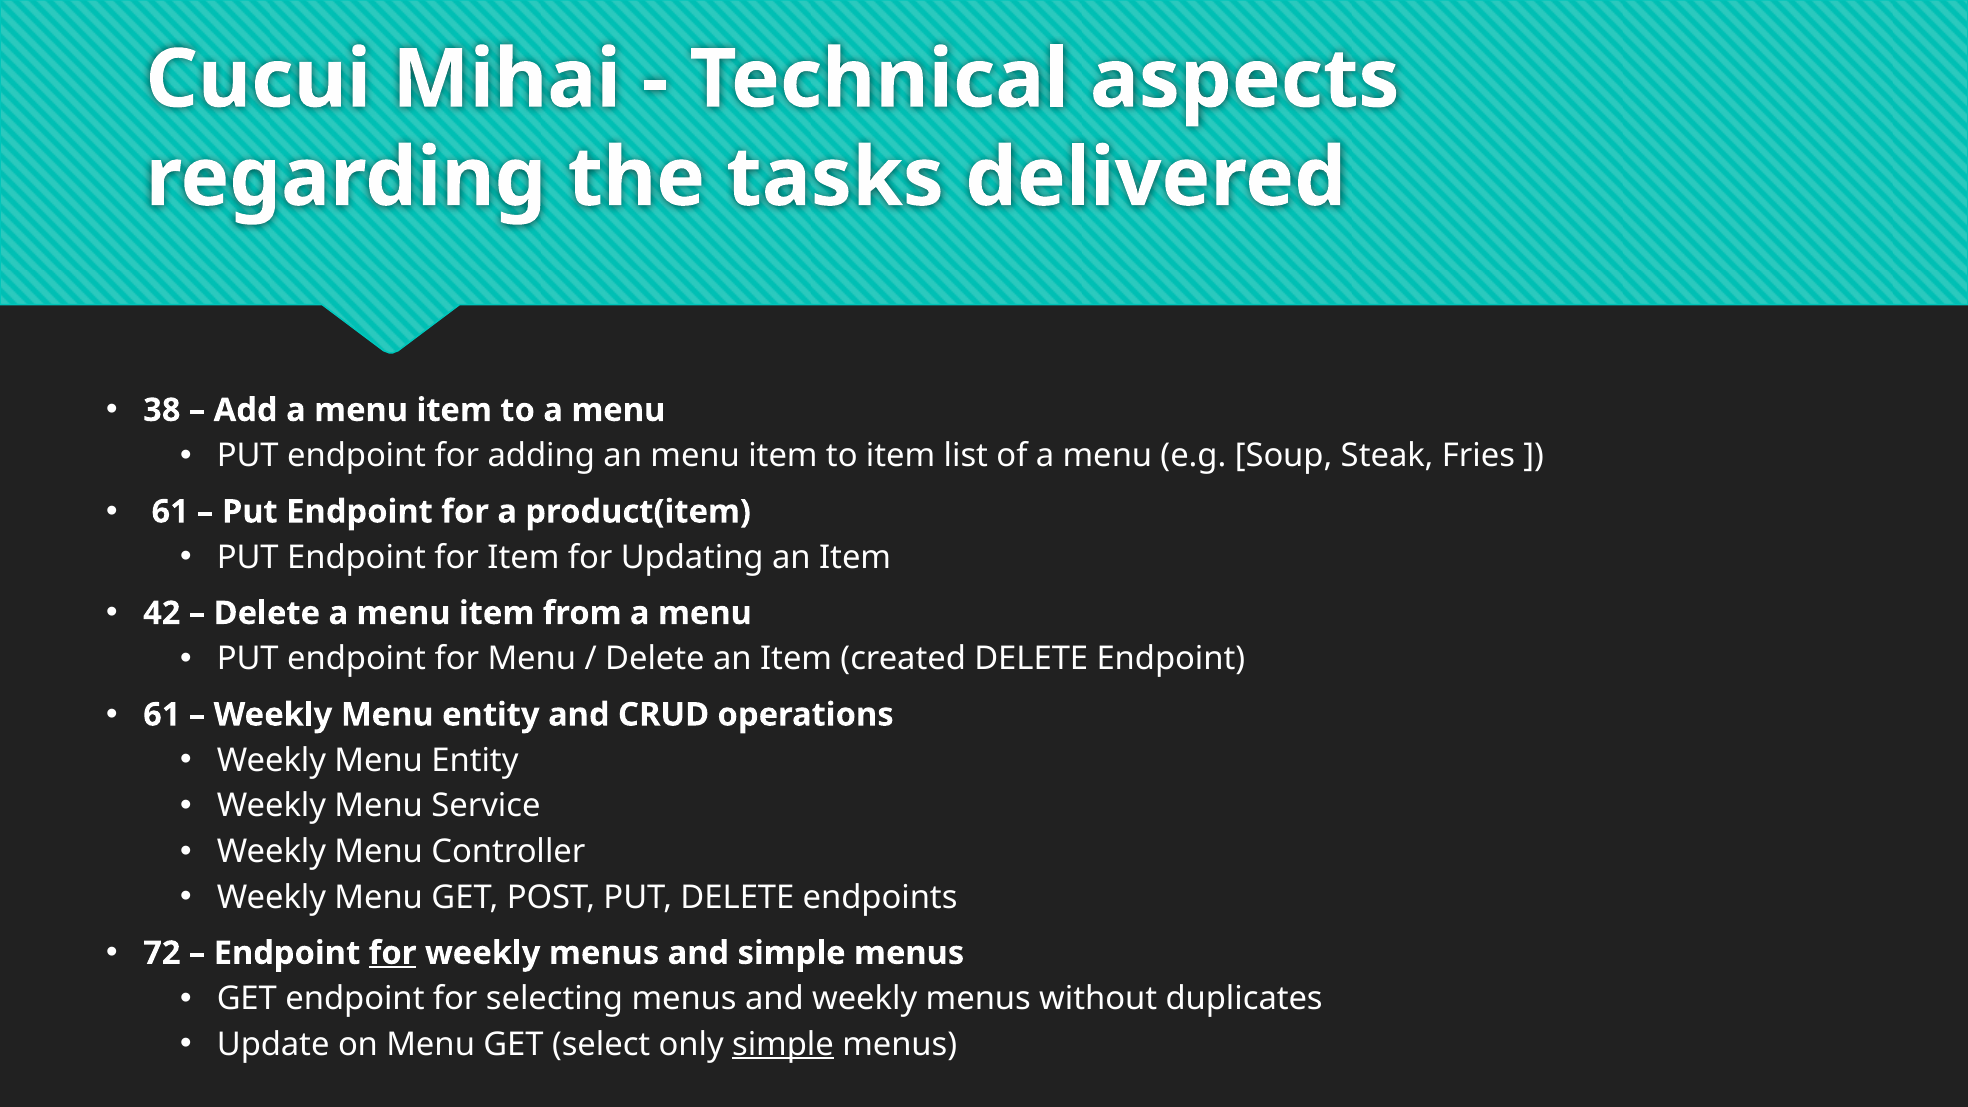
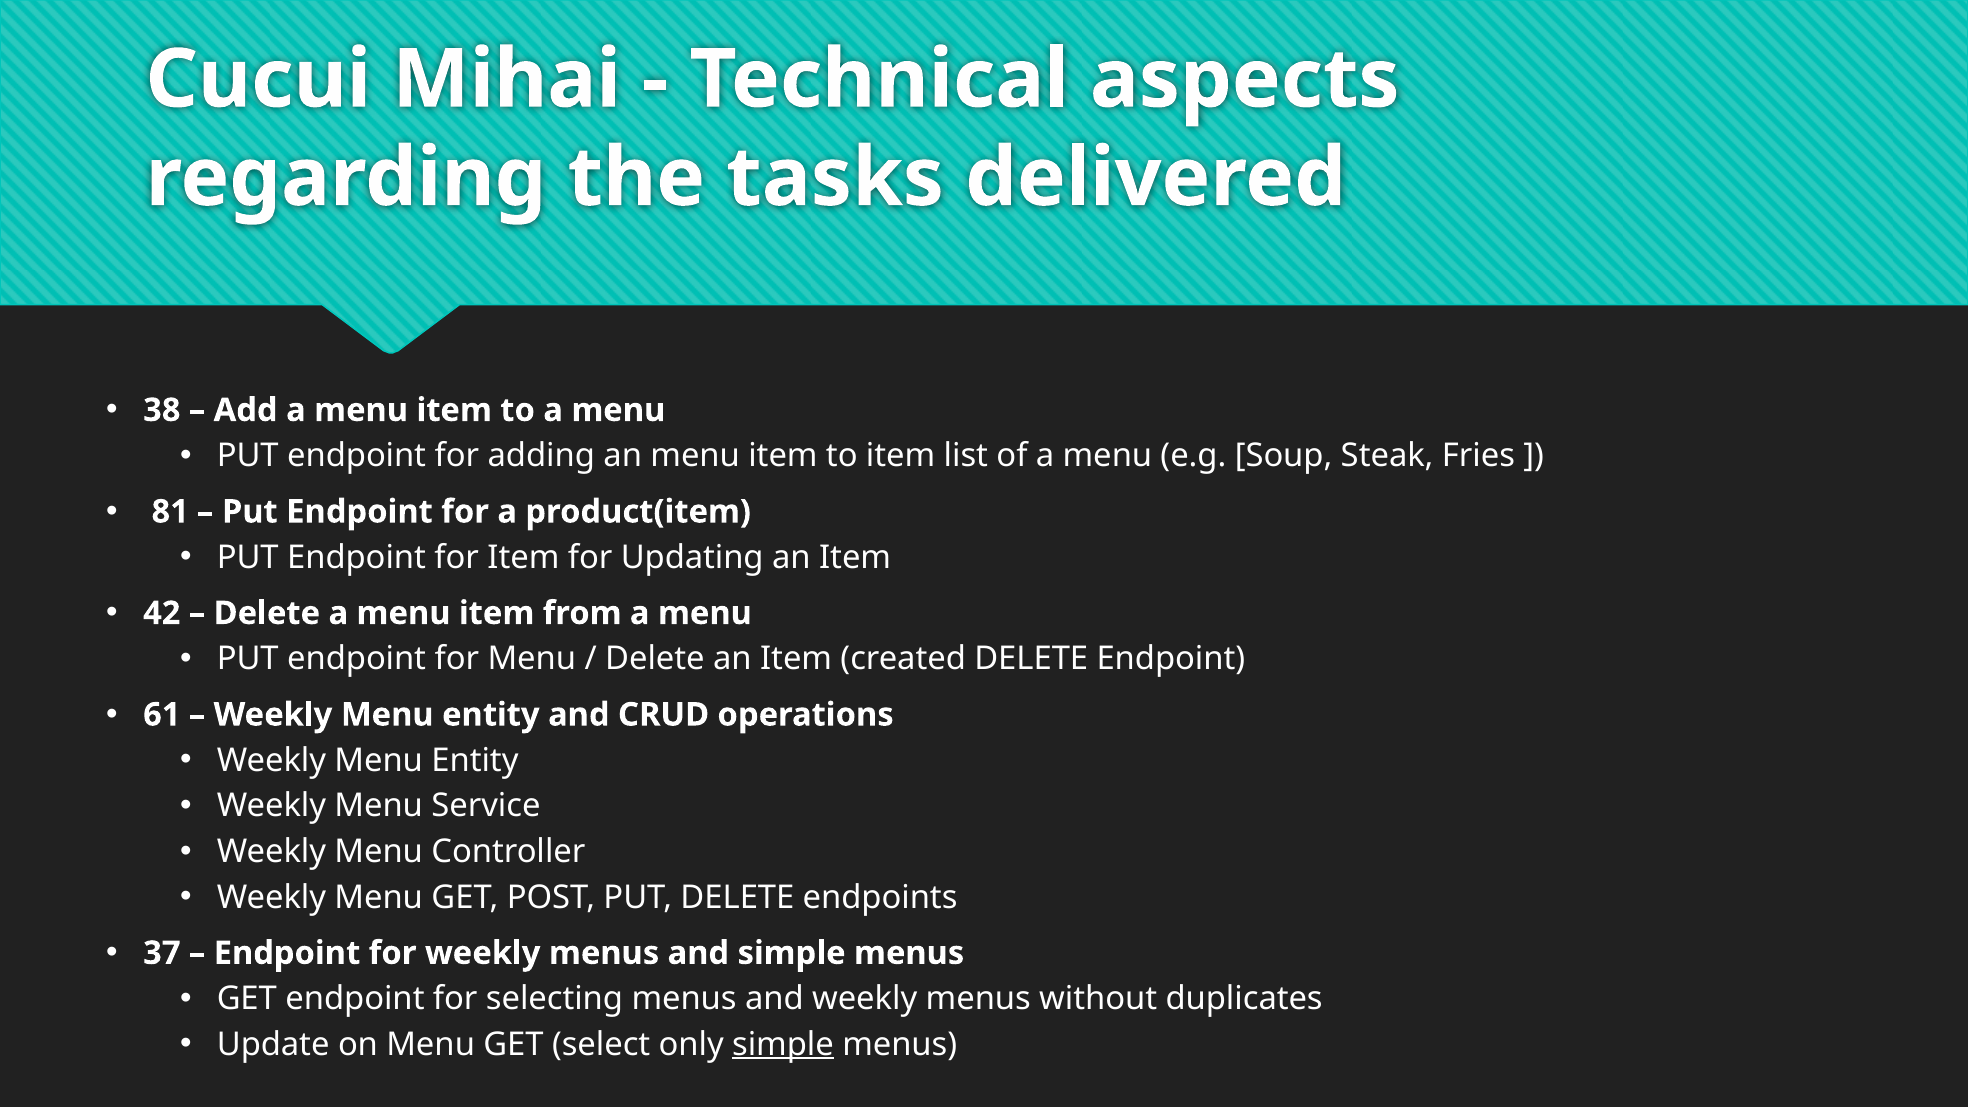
61 at (170, 512): 61 -> 81
72: 72 -> 37
for at (393, 953) underline: present -> none
